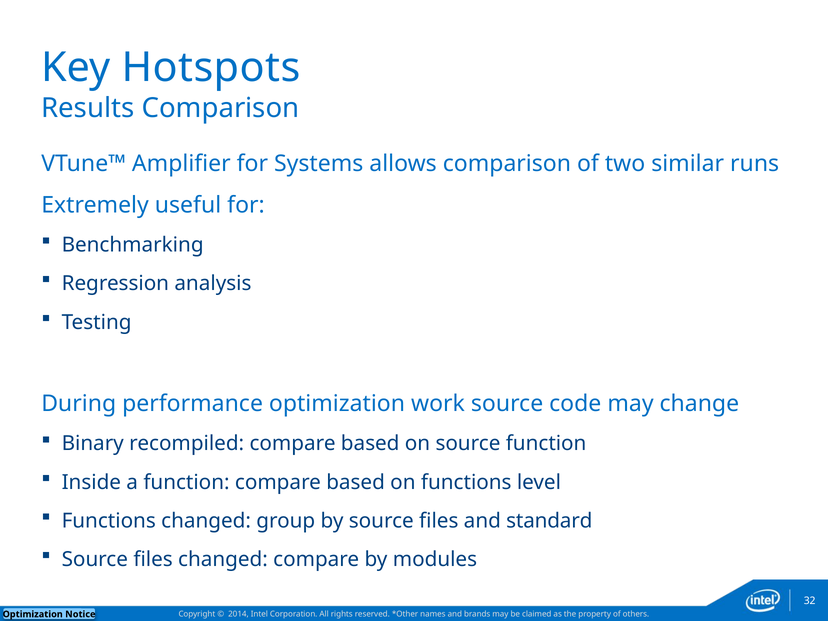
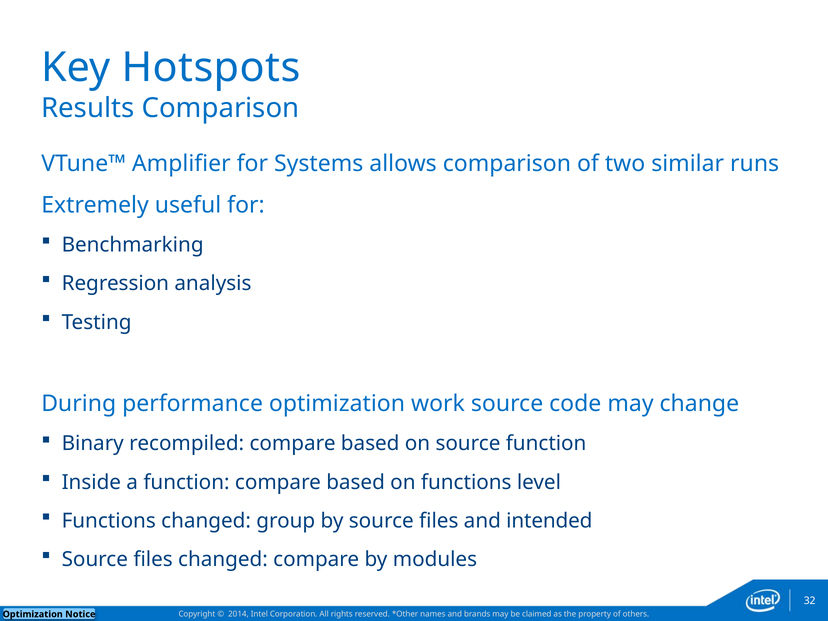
standard: standard -> intended
